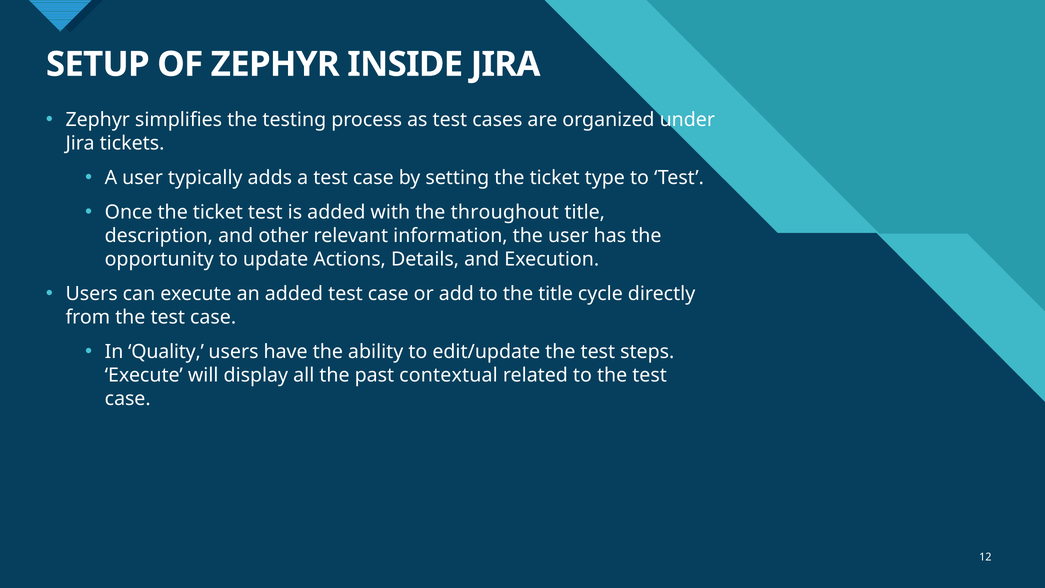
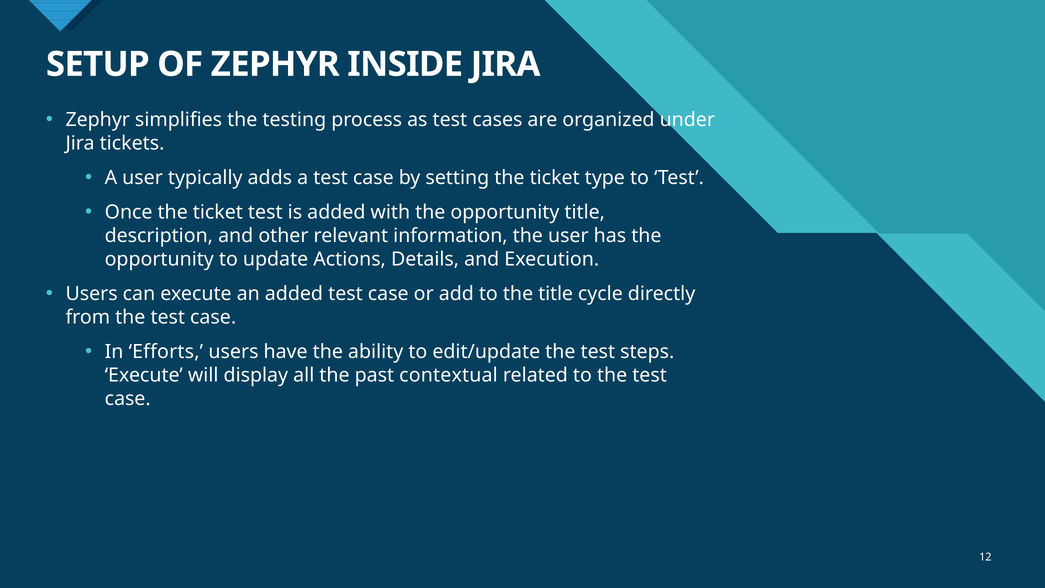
with the throughout: throughout -> opportunity
Quality: Quality -> Efforts
